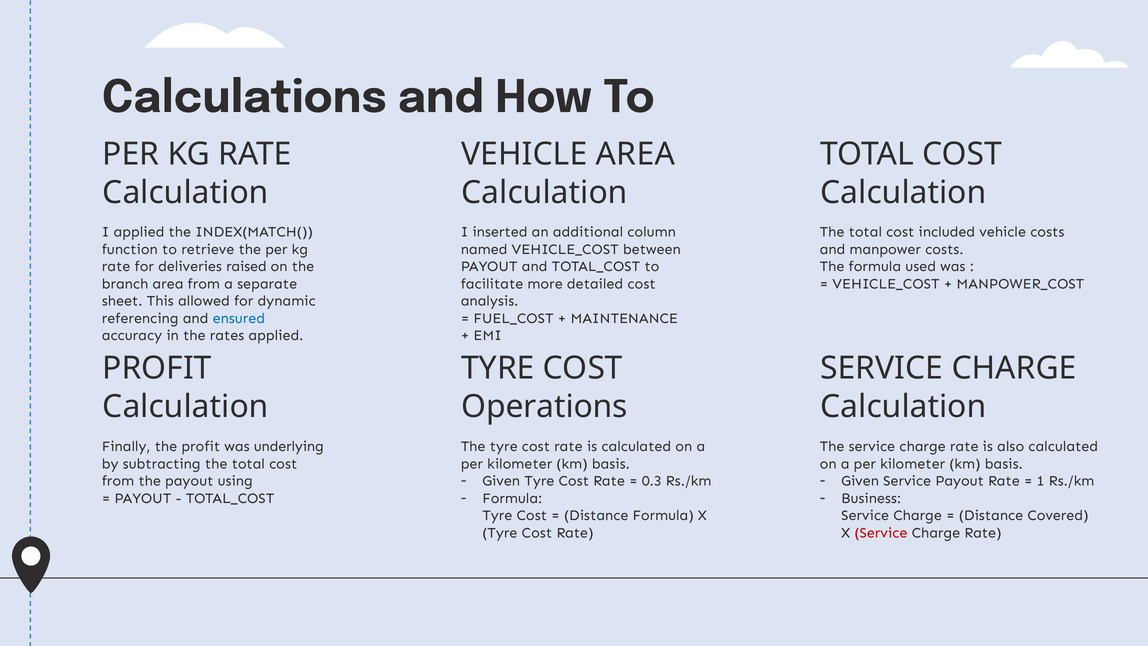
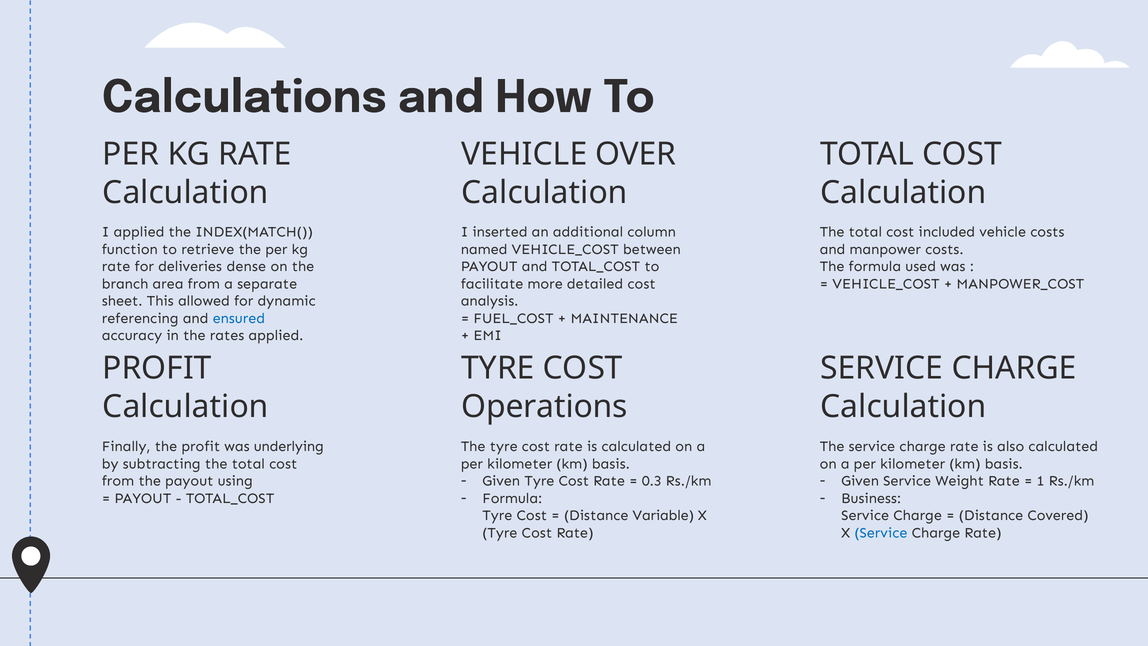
VEHICLE AREA: AREA -> OVER
raised: raised -> dense
Service Payout: Payout -> Weight
Distance Formula: Formula -> Variable
Service at (881, 533) colour: red -> blue
